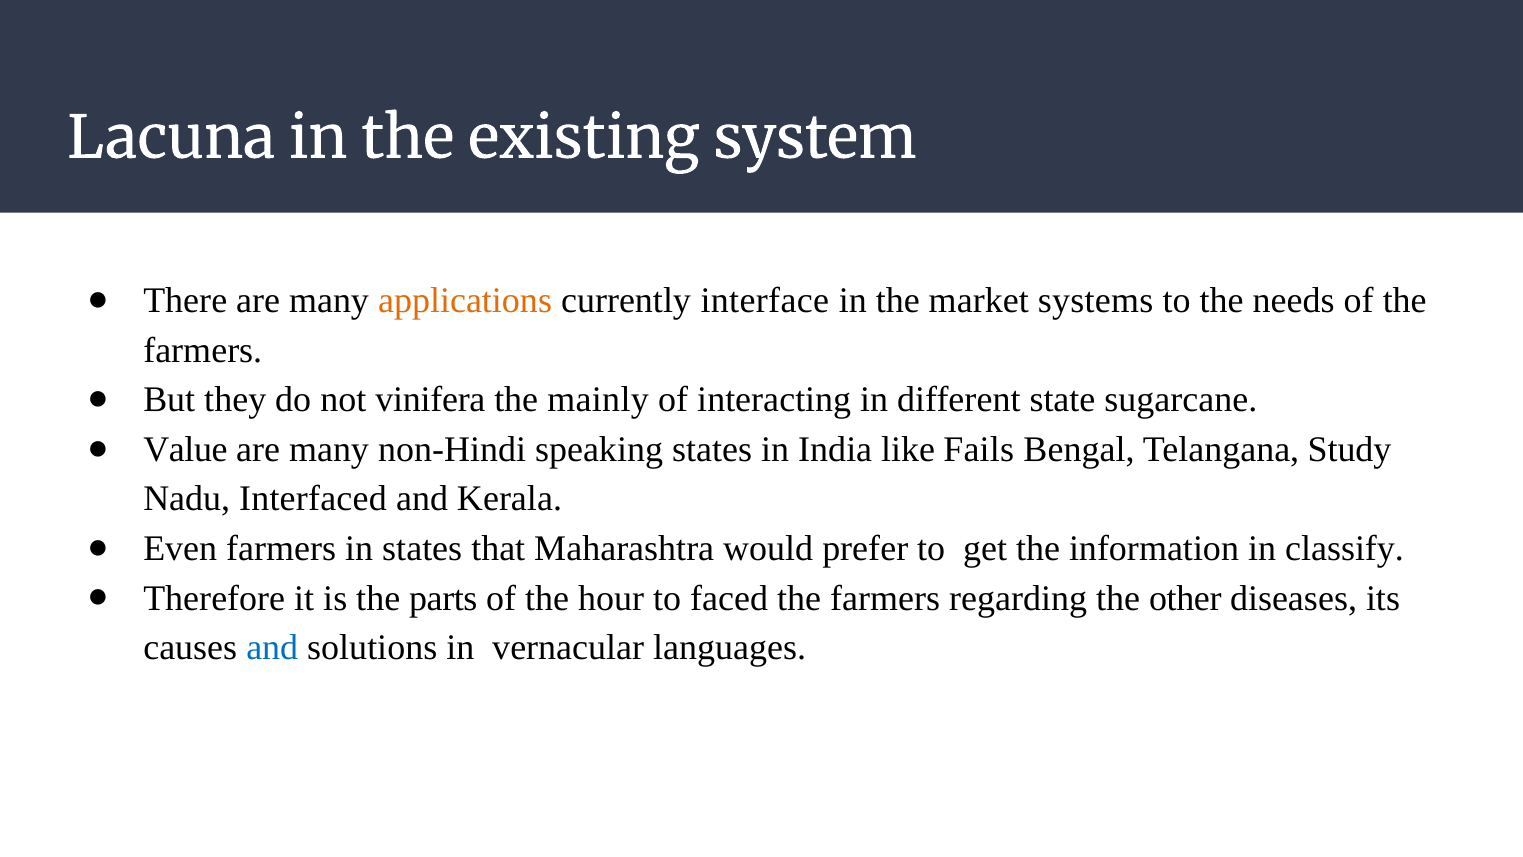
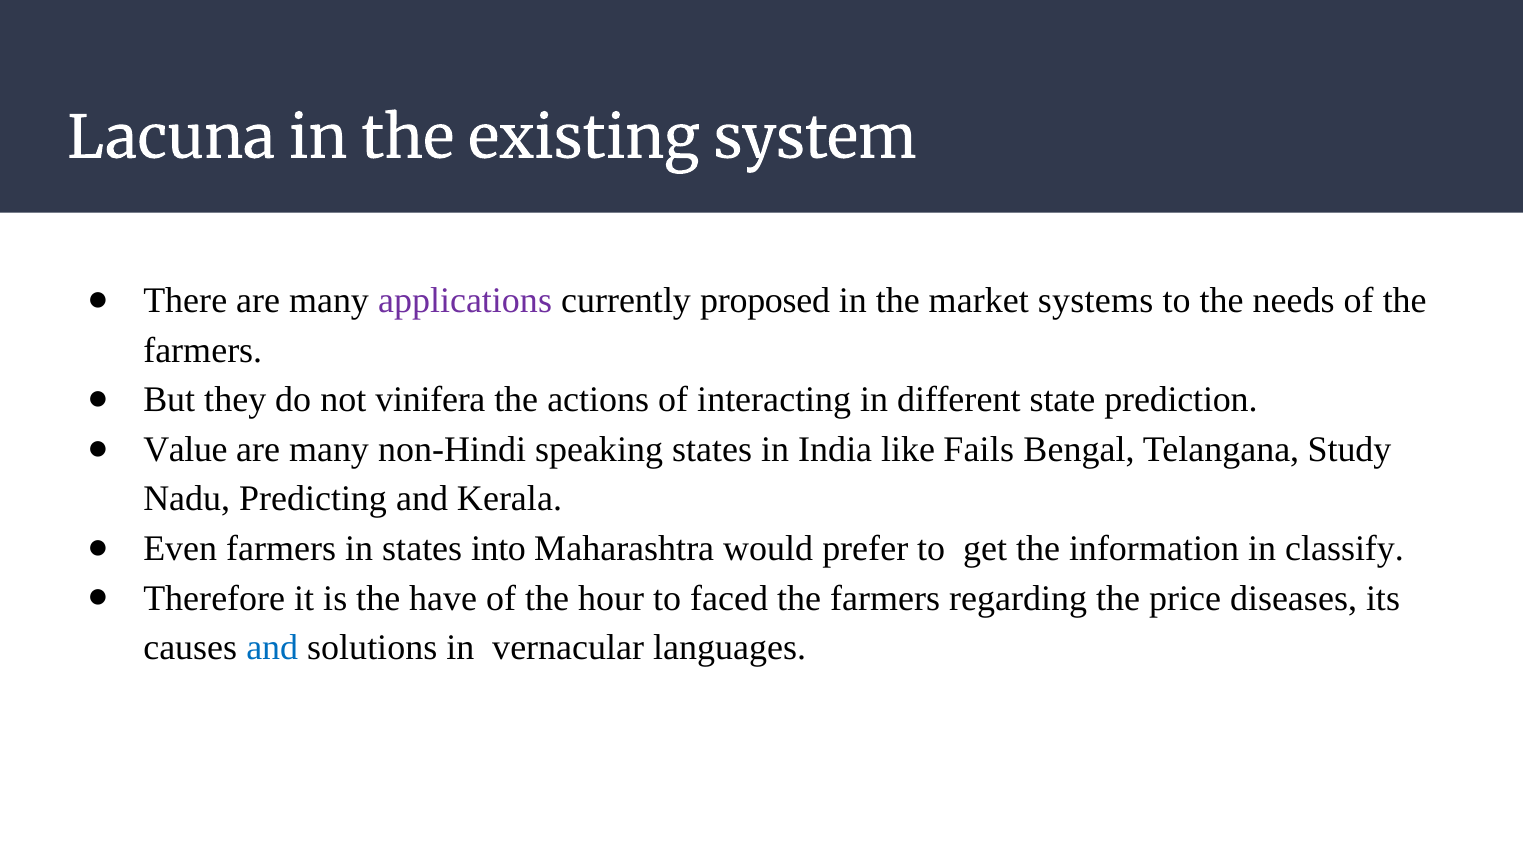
applications colour: orange -> purple
interface: interface -> proposed
mainly: mainly -> actions
sugarcane: sugarcane -> prediction
Interfaced: Interfaced -> Predicting
that: that -> into
parts: parts -> have
other: other -> price
